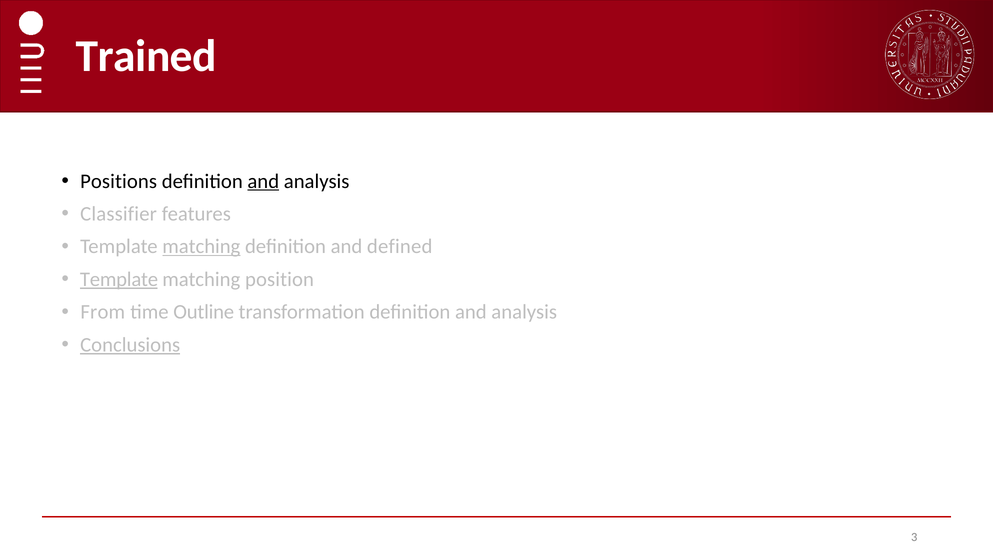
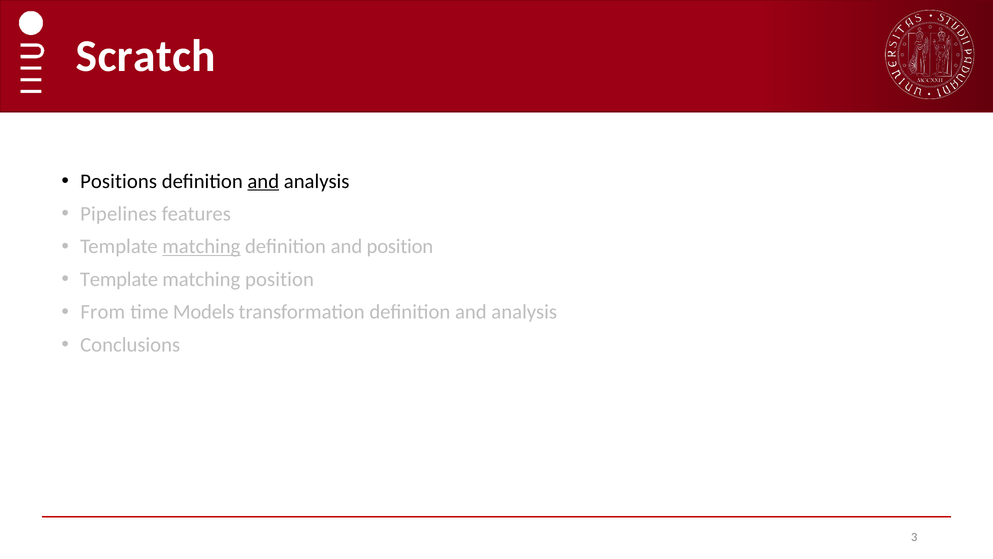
Trained: Trained -> Scratch
Classifier: Classifier -> Pipelines
and defined: defined -> position
Template at (119, 279) underline: present -> none
Outline: Outline -> Models
Conclusions underline: present -> none
